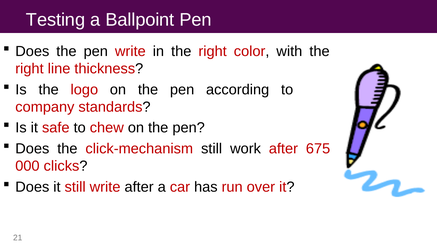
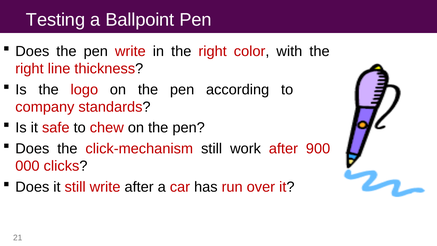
675: 675 -> 900
